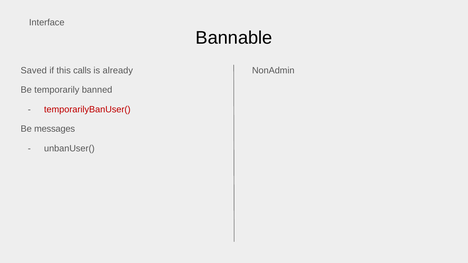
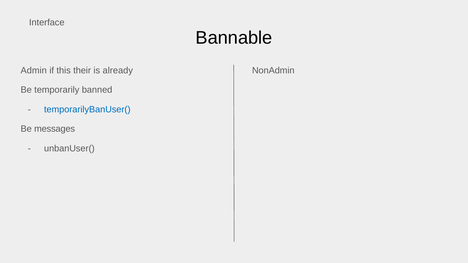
Saved: Saved -> Admin
calls: calls -> their
temporarilyBanUser( colour: red -> blue
